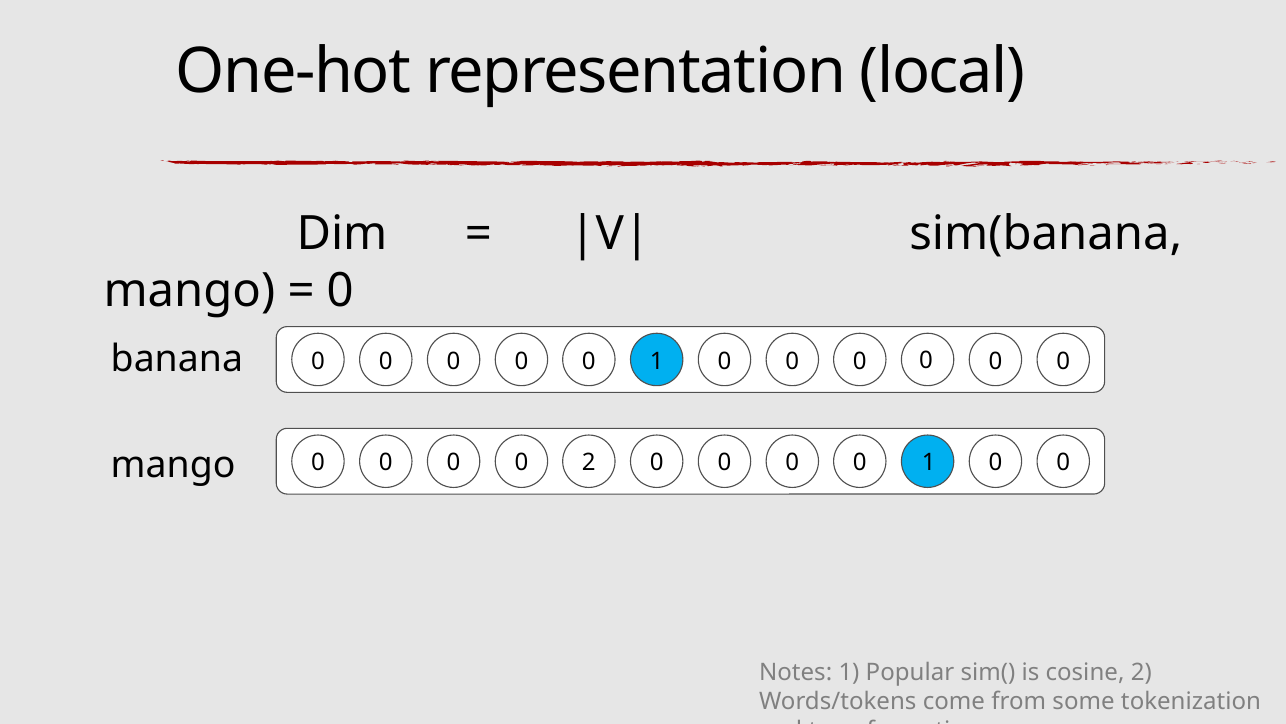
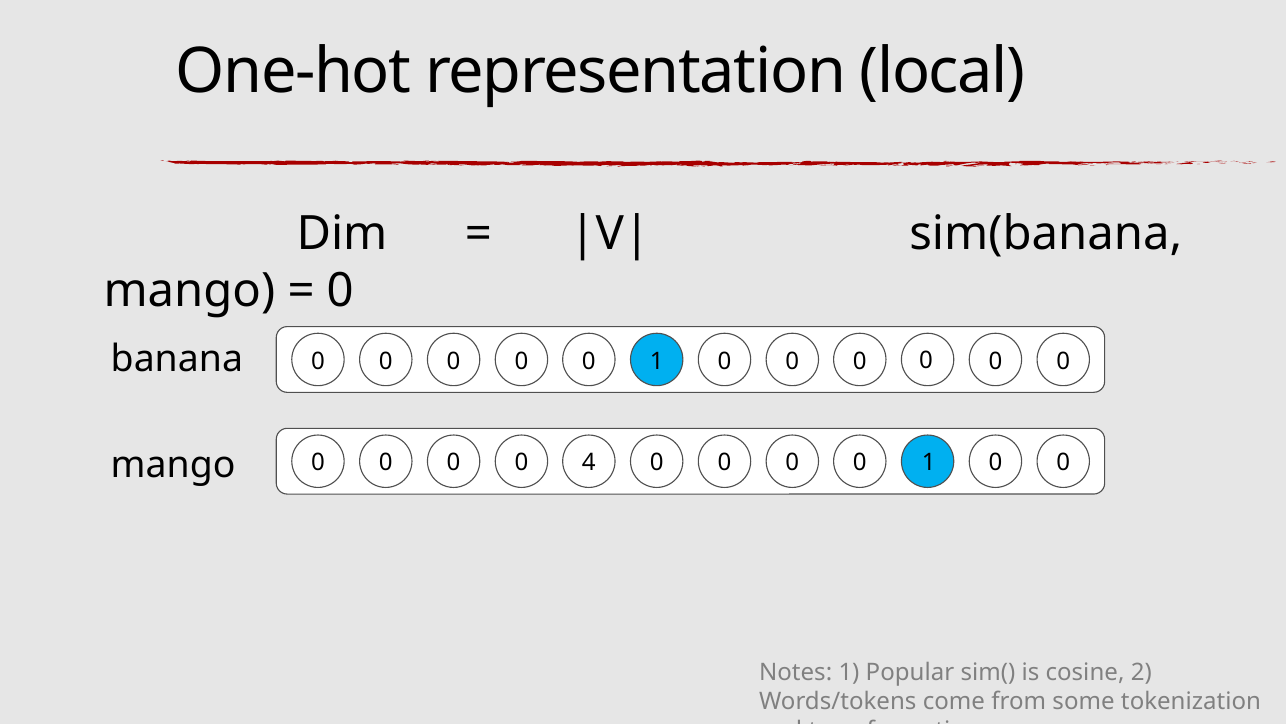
0 2: 2 -> 4
